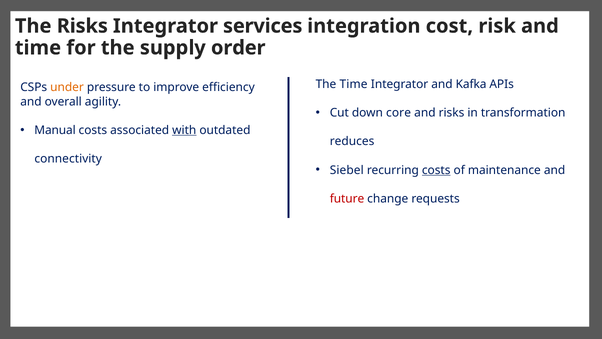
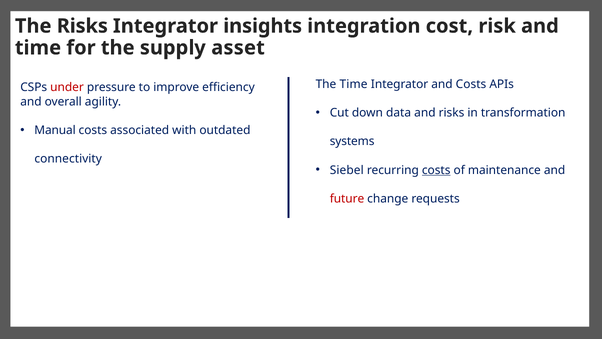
services: services -> insights
order: order -> asset
and Kafka: Kafka -> Costs
under colour: orange -> red
core: core -> data
with underline: present -> none
reduces: reduces -> systems
